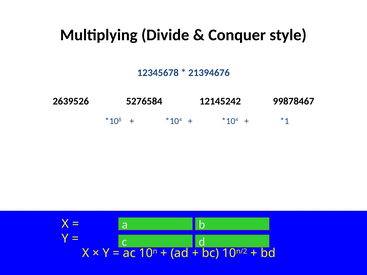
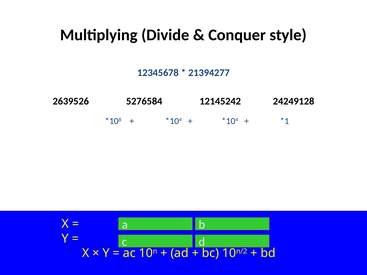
21394676: 21394676 -> 21394277
99878467: 99878467 -> 24249128
